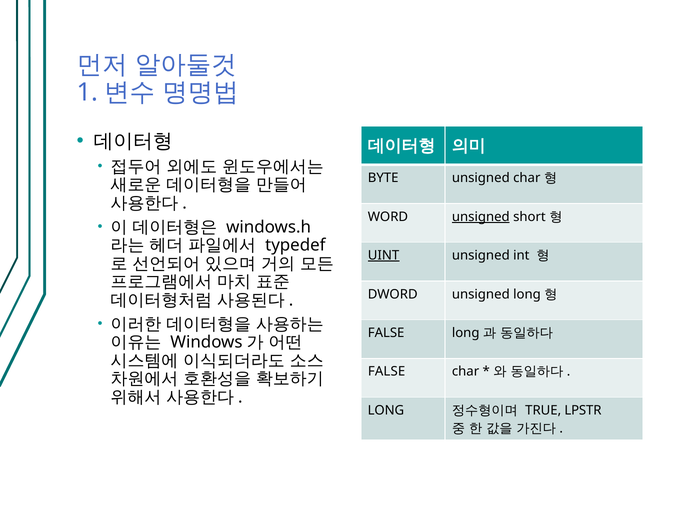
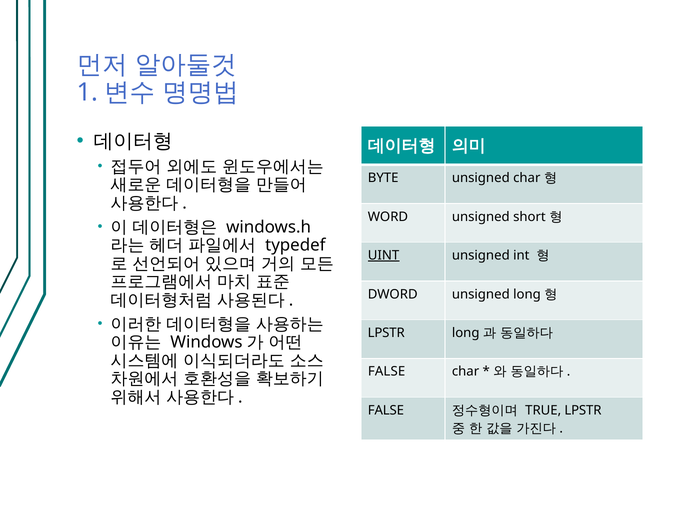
unsigned at (481, 217) underline: present -> none
FALSE at (386, 333): FALSE -> LPSTR
LONG at (386, 411): LONG -> FALSE
